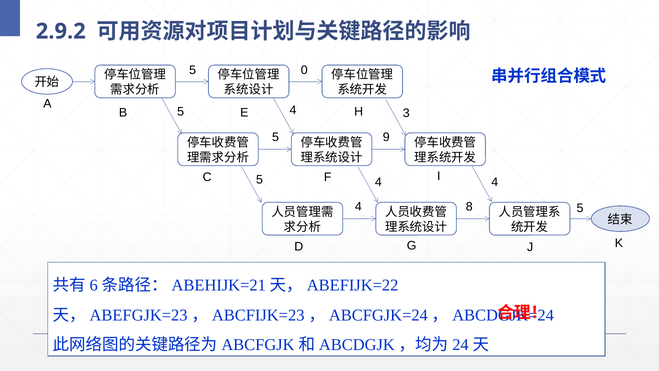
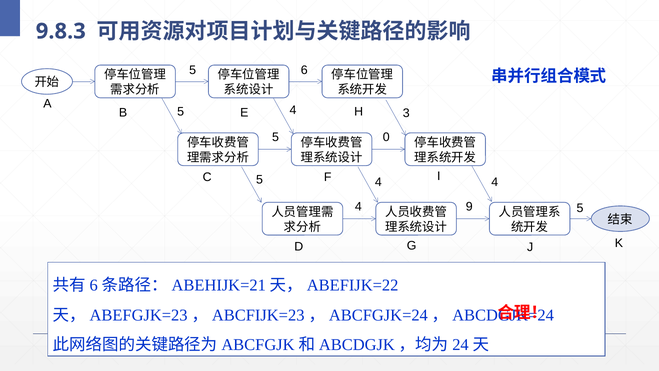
2.9.2: 2.9.2 -> 9.8.3
0: 0 -> 6
9: 9 -> 0
8: 8 -> 9
